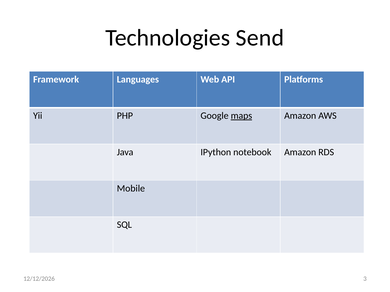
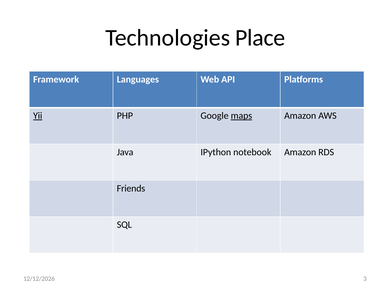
Send: Send -> Place
Yii underline: none -> present
Mobile: Mobile -> Friends
